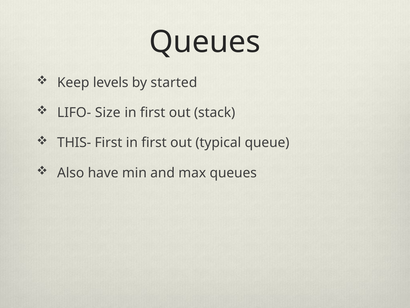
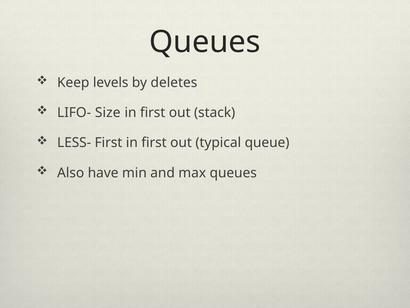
started: started -> deletes
THIS-: THIS- -> LESS-
